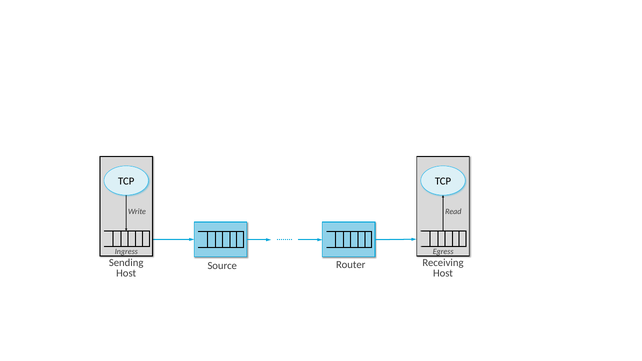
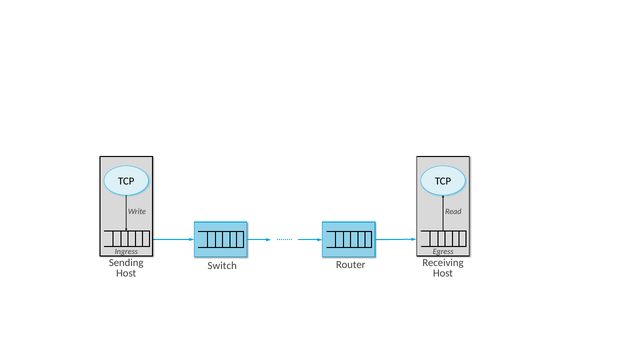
Source: Source -> Switch
